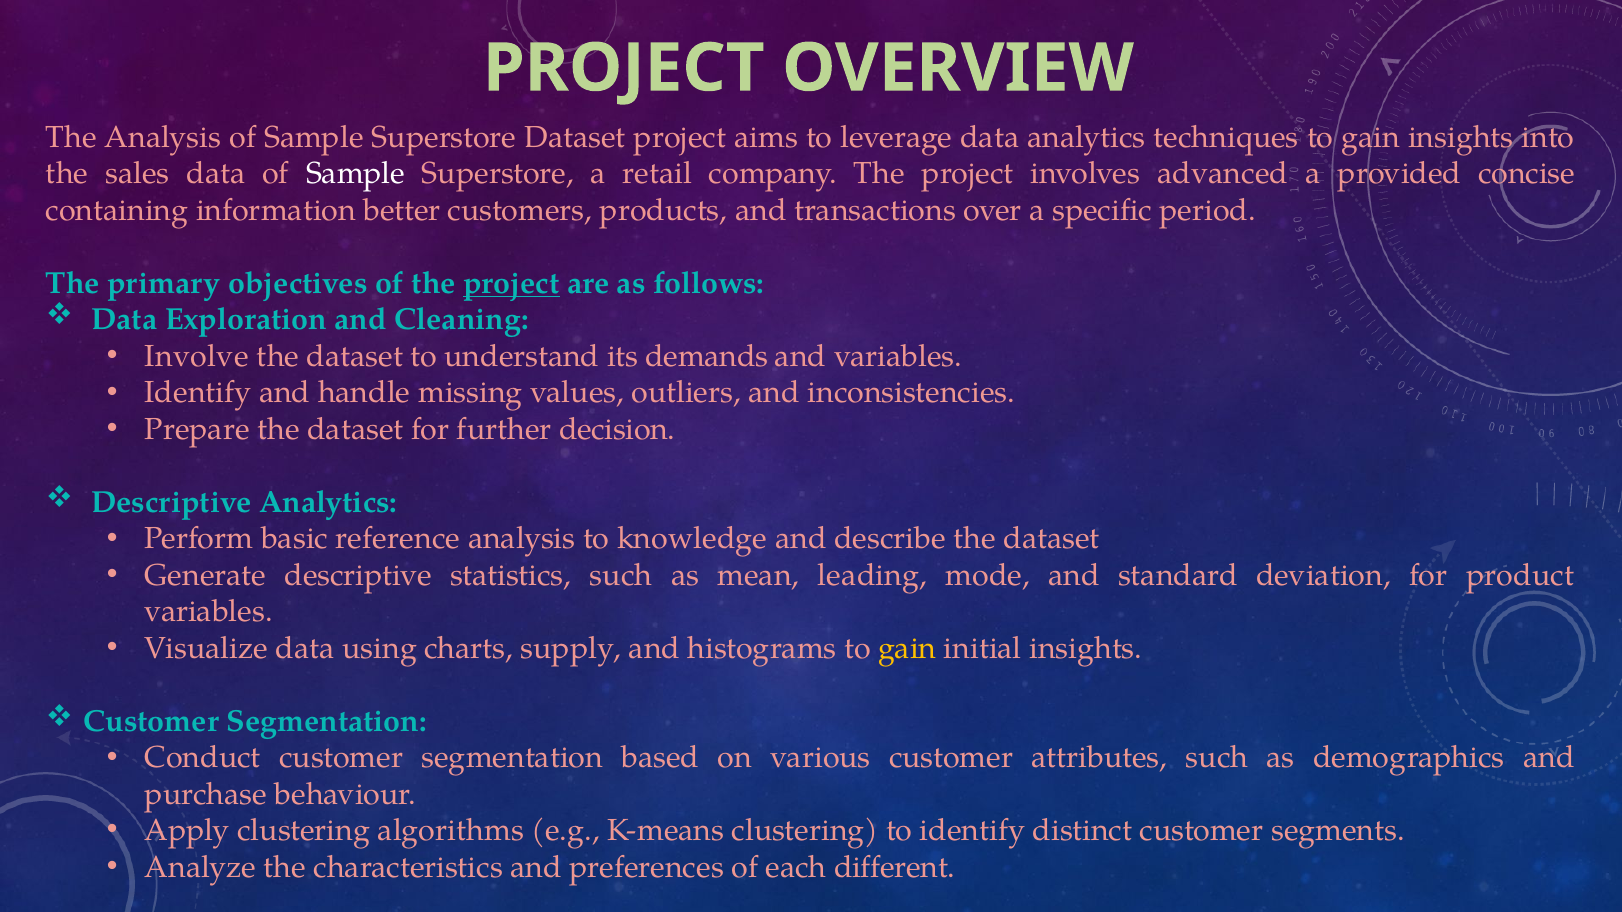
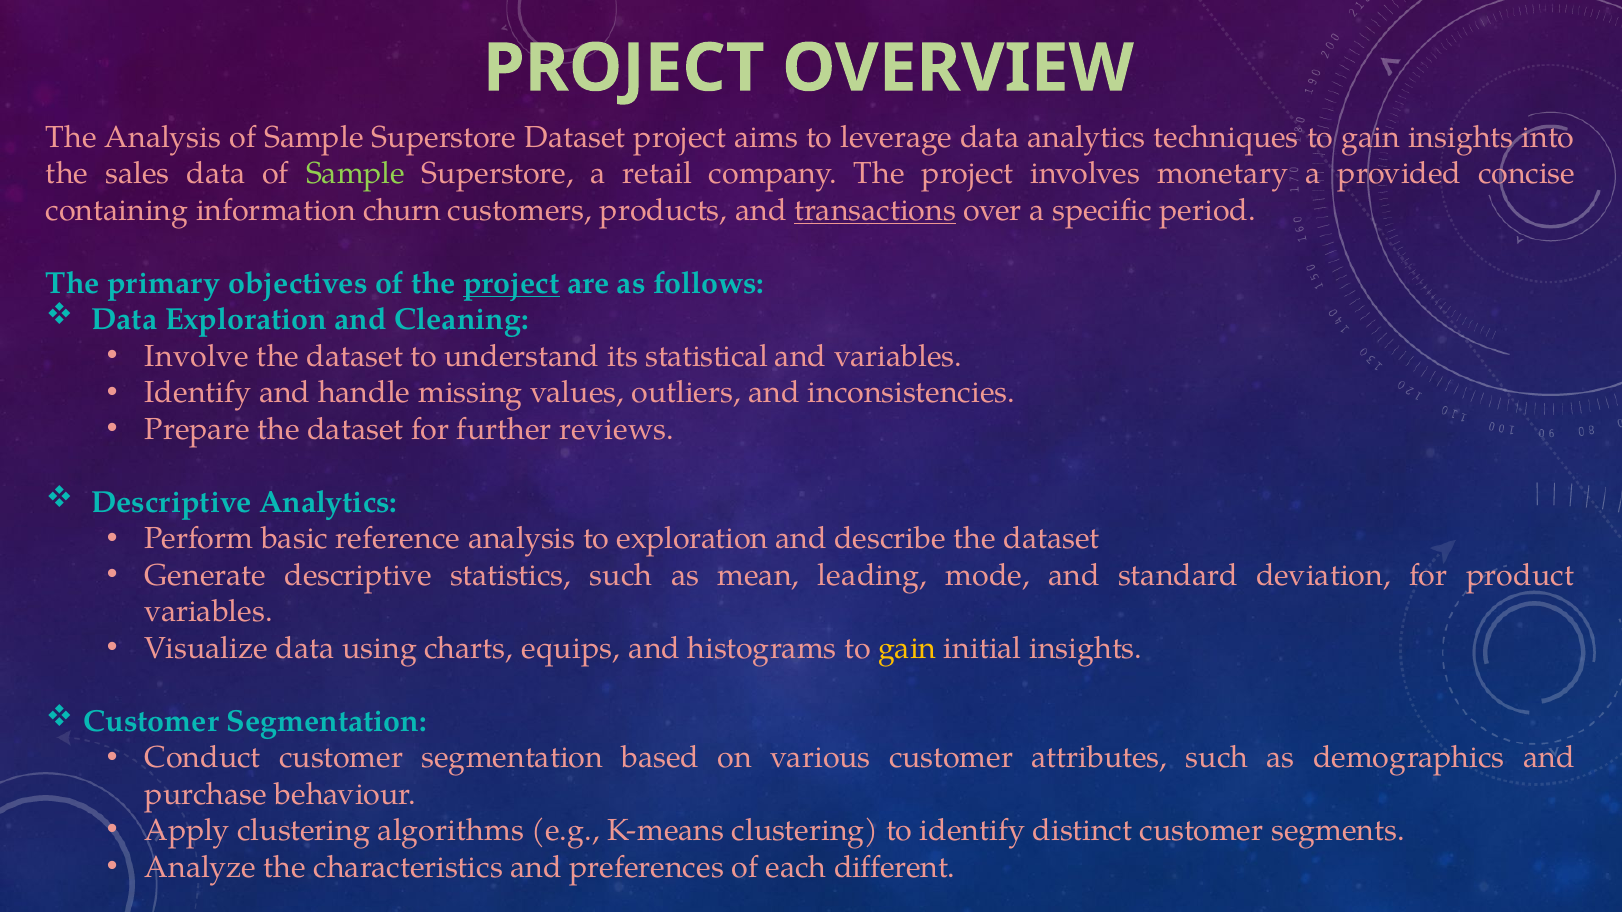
Sample at (356, 174) colour: white -> light green
advanced: advanced -> monetary
better: better -> churn
transactions underline: none -> present
demands: demands -> statistical
decision: decision -> reviews
to knowledge: knowledge -> exploration
supply: supply -> equips
